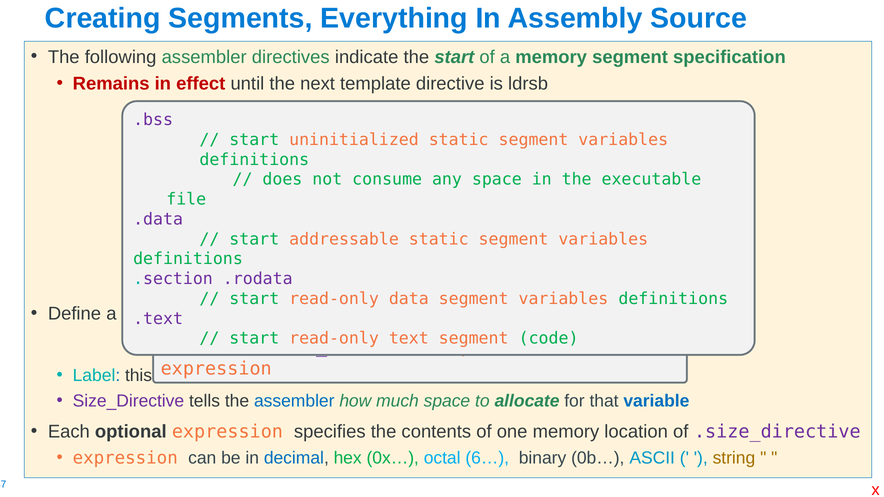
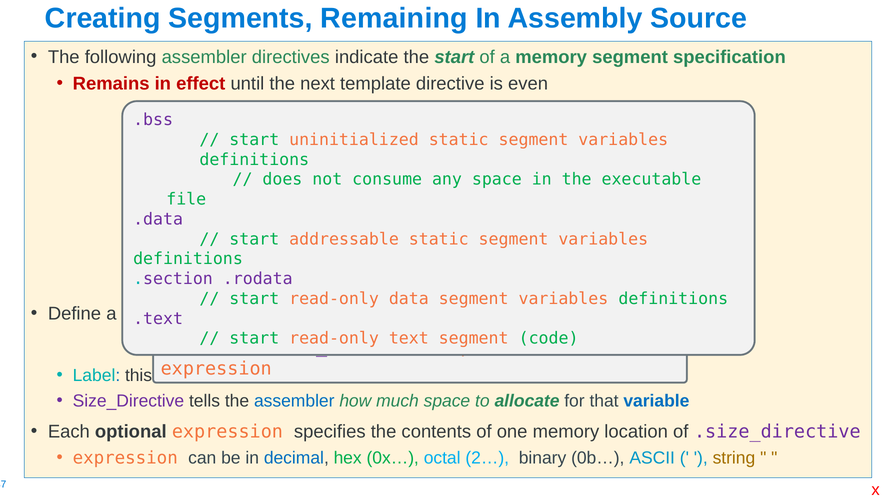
Everything: Everything -> Remaining
ldrsb: ldrsb -> even
6…: 6… -> 2…
